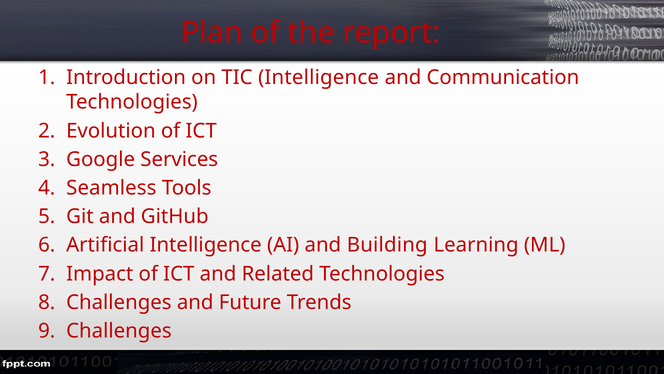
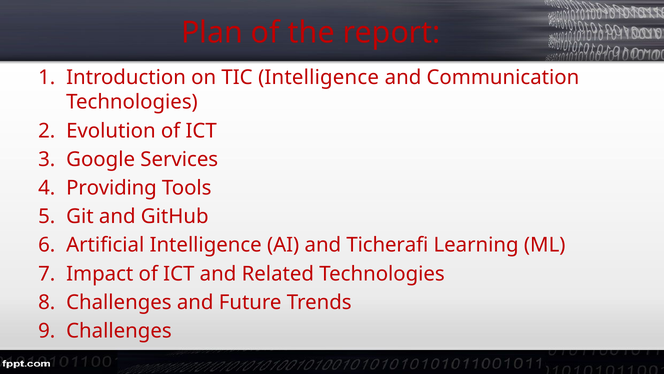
Seamless: Seamless -> Providing
Building: Building -> Ticherafi
